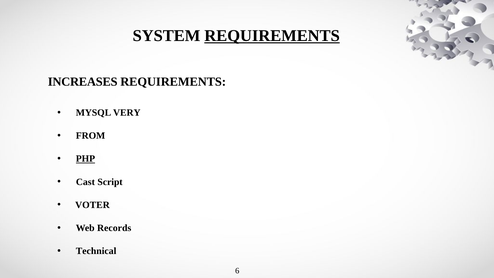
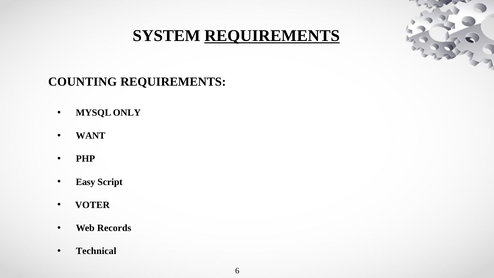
INCREASES: INCREASES -> COUNTING
VERY: VERY -> ONLY
FROM: FROM -> WANT
PHP underline: present -> none
Cast: Cast -> Easy
